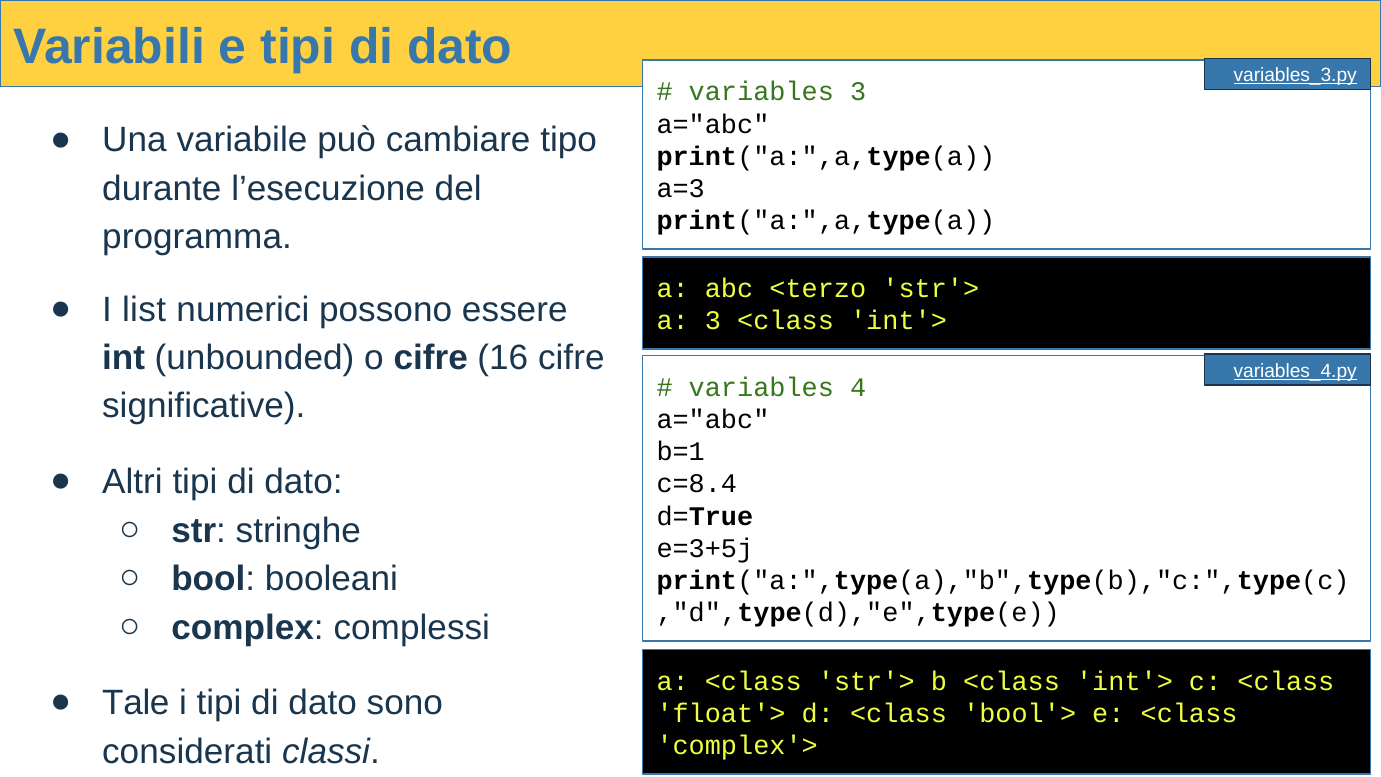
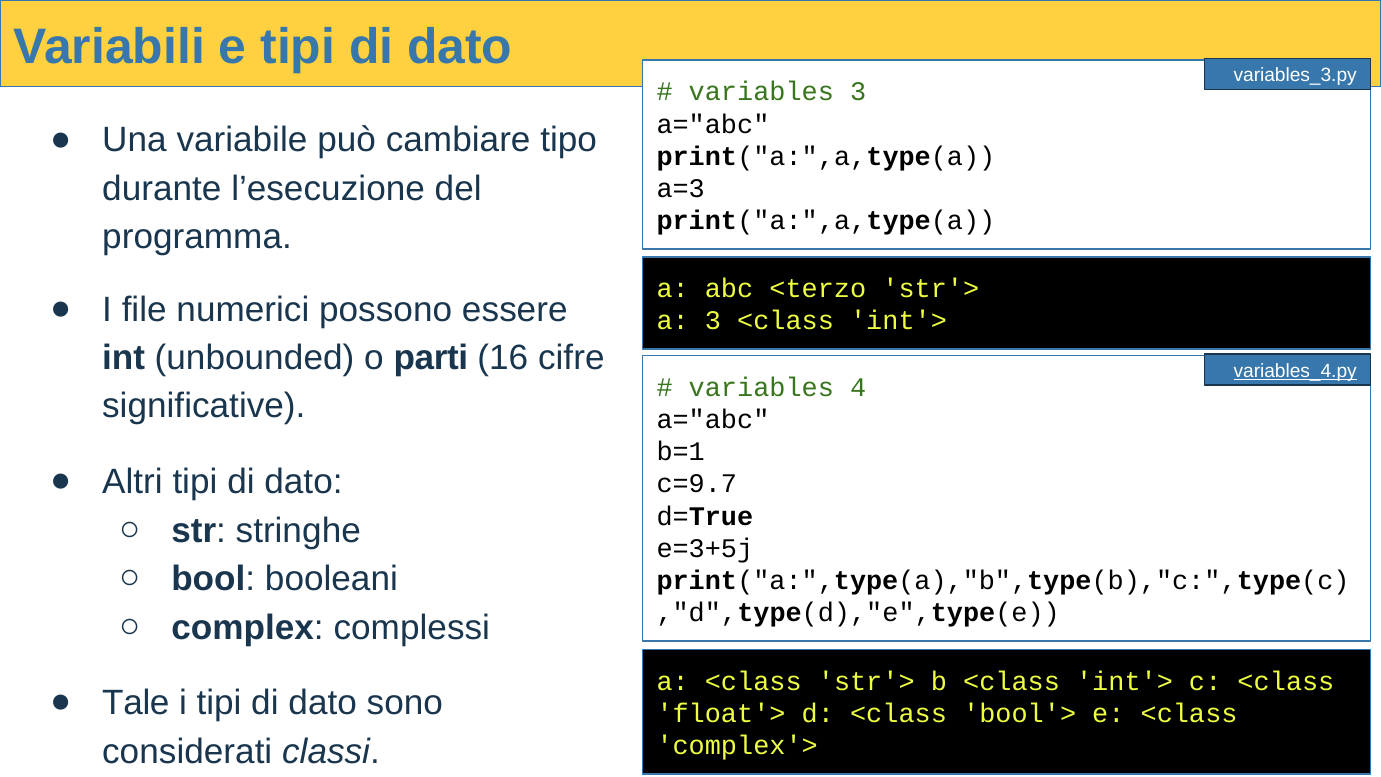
variables_3.py underline: present -> none
list: list -> file
o cifre: cifre -> parti
c=8.4: c=8.4 -> c=9.7
